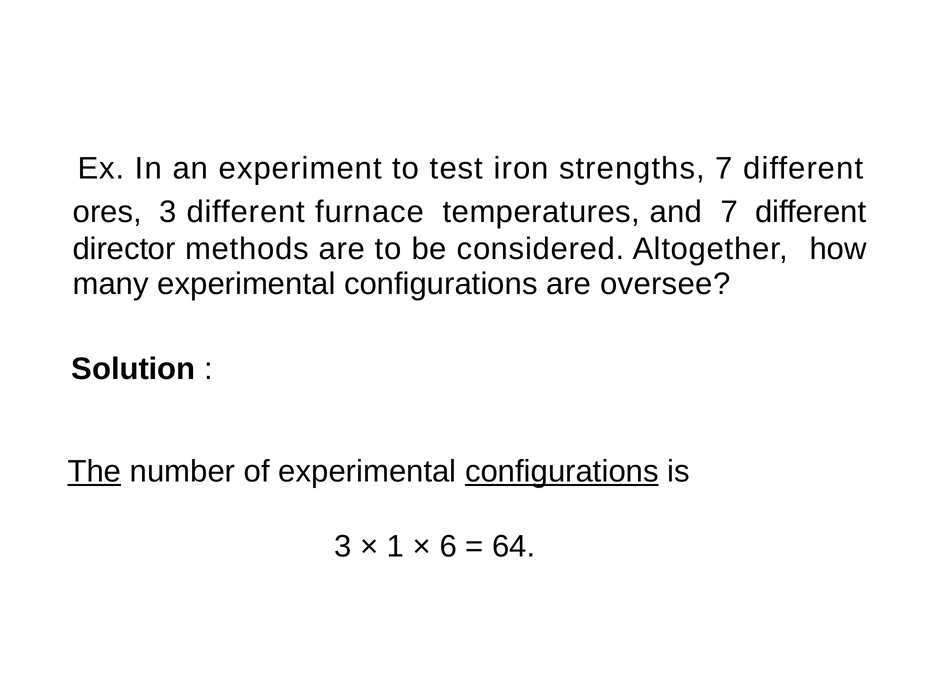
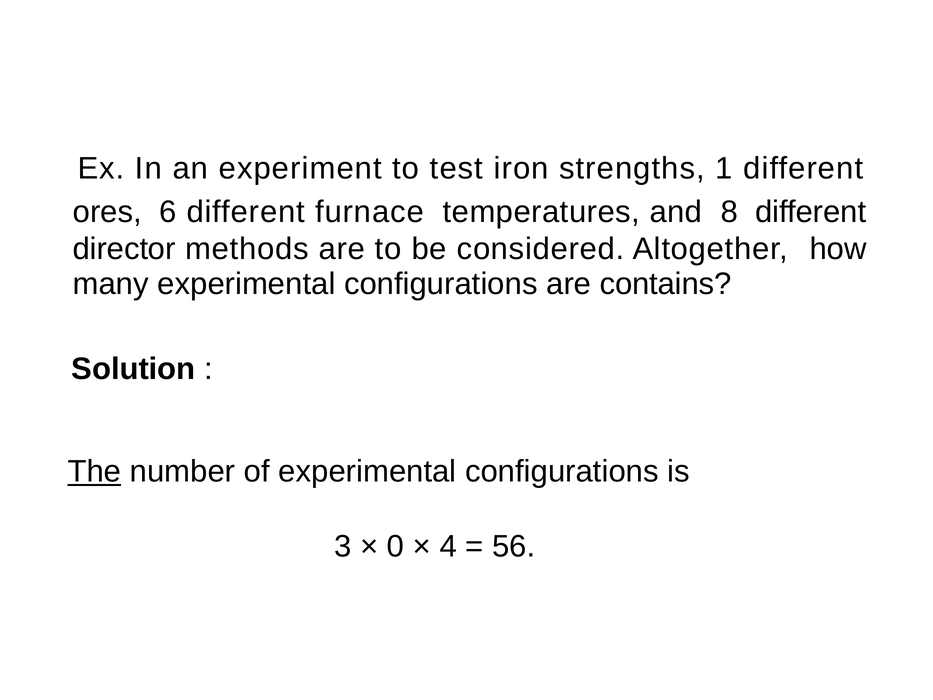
strengths 7: 7 -> 1
ores 3: 3 -> 6
and 7: 7 -> 8
oversee: oversee -> contains
configurations at (562, 471) underline: present -> none
1: 1 -> 0
6: 6 -> 4
64: 64 -> 56
